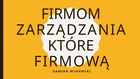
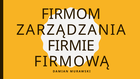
KTÓRE: KTÓRE -> FIRMIE
